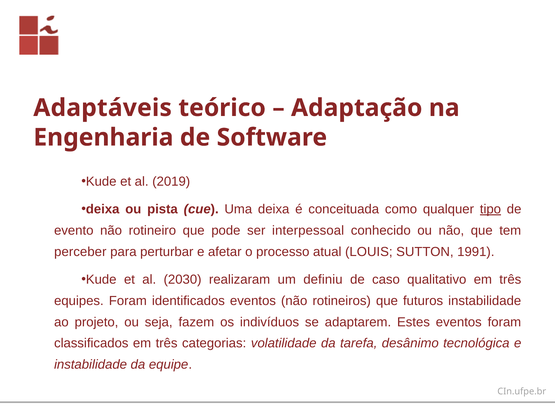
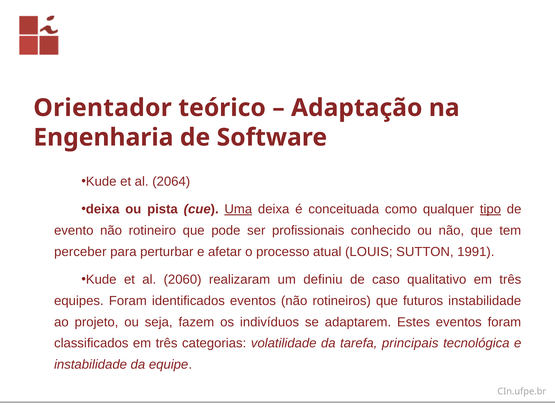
Adaptáveis: Adaptáveis -> Orientador
2019: 2019 -> 2064
Uma underline: none -> present
interpessoal: interpessoal -> profissionais
2030: 2030 -> 2060
desânimo: desânimo -> principais
